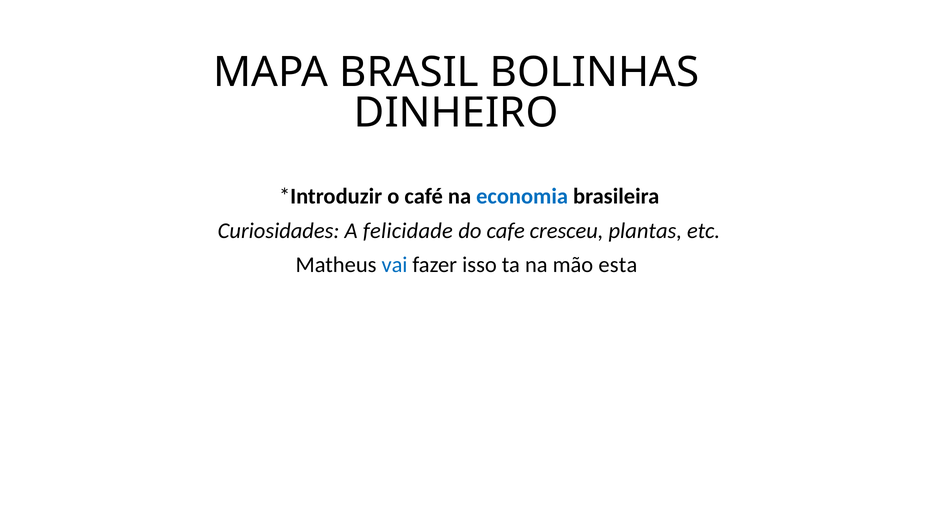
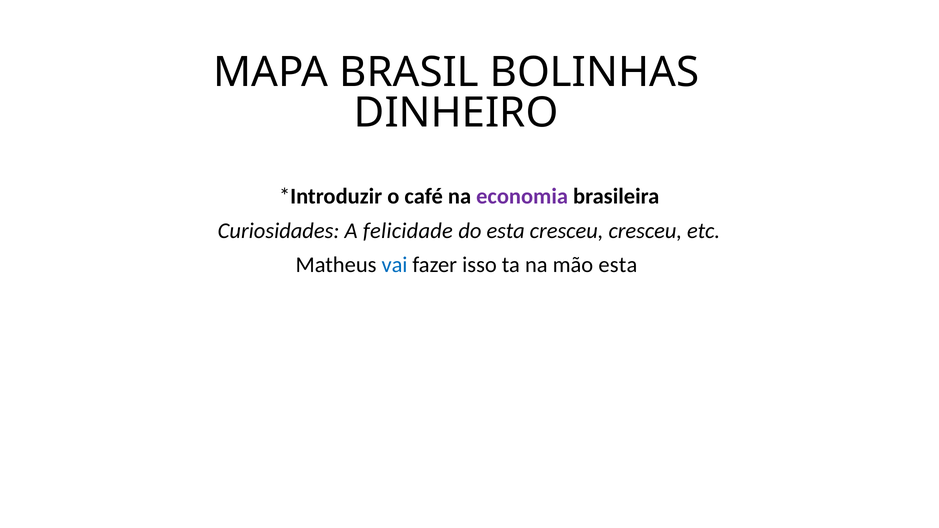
economia colour: blue -> purple
do cafe: cafe -> esta
cresceu plantas: plantas -> cresceu
